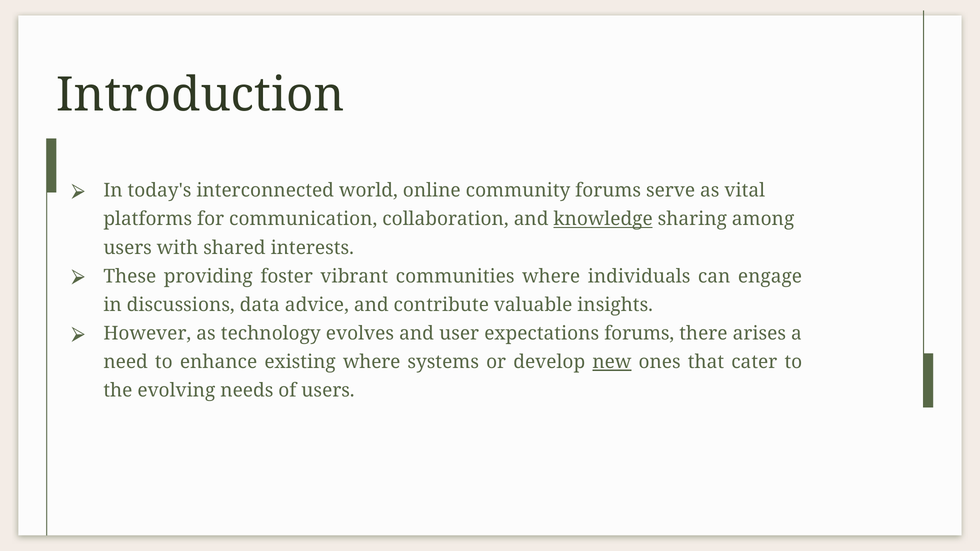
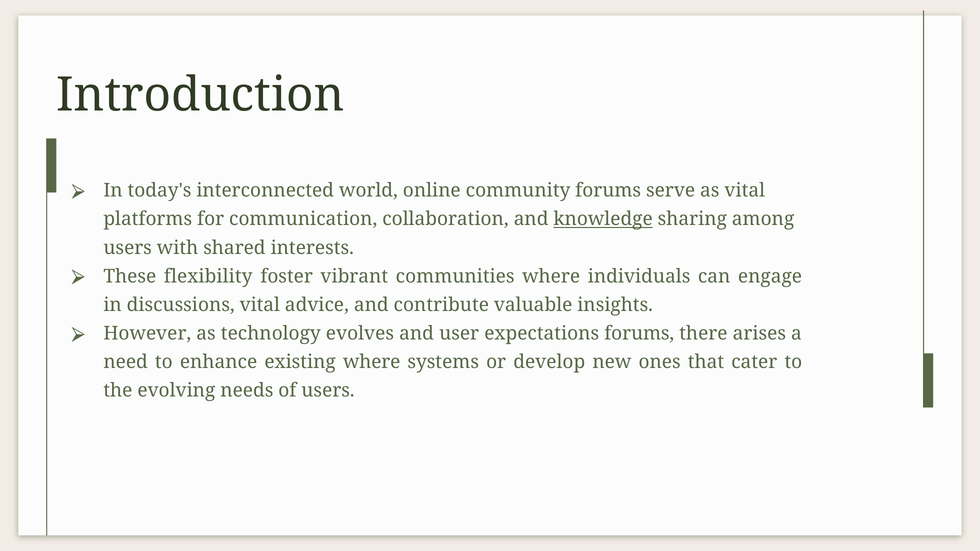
providing: providing -> flexibility
discussions data: data -> vital
new underline: present -> none
